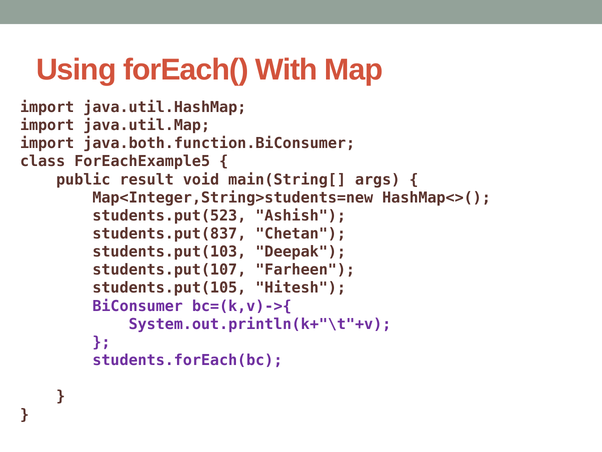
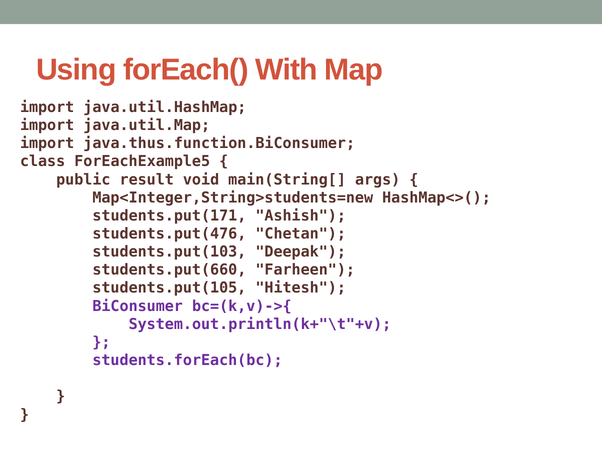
java.both.function.BiConsumer: java.both.function.BiConsumer -> java.thus.function.BiConsumer
students.put(523: students.put(523 -> students.put(171
students.put(837: students.put(837 -> students.put(476
students.put(107: students.put(107 -> students.put(660
